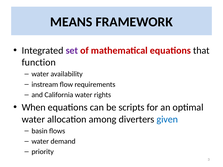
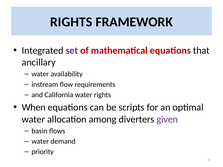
MEANS at (71, 22): MEANS -> RIGHTS
function: function -> ancillary
given colour: blue -> purple
